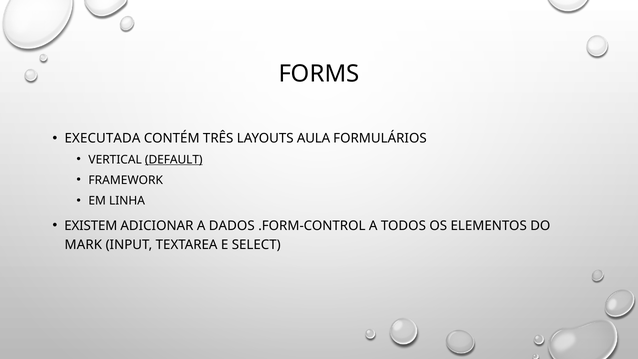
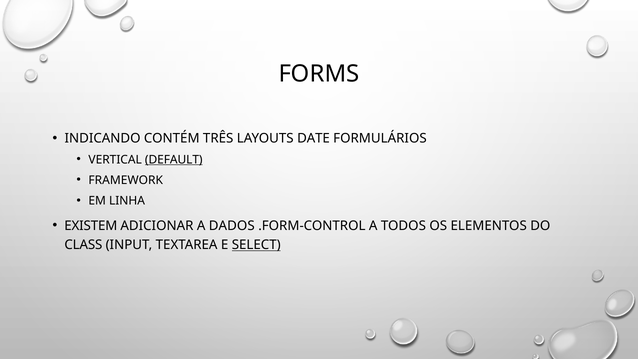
EXECUTADA: EXECUTADA -> INDICANDO
AULA: AULA -> DATE
MARK: MARK -> CLASS
SELECT underline: none -> present
